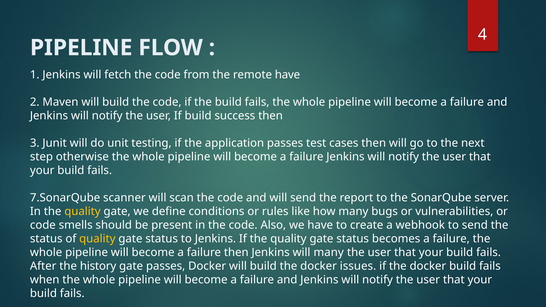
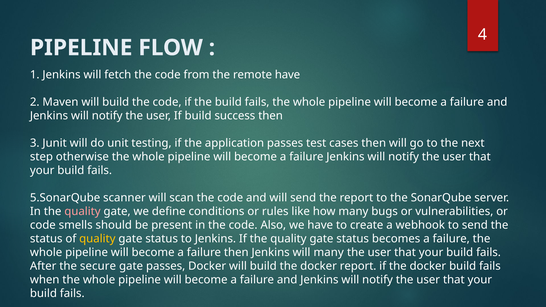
7.SonarQube: 7.SonarQube -> 5.SonarQube
quality at (83, 211) colour: yellow -> pink
history: history -> secure
docker issues: issues -> report
